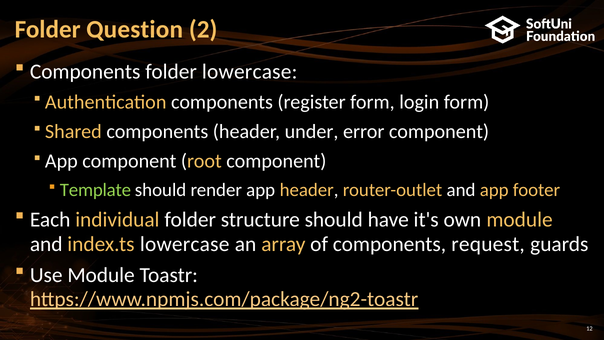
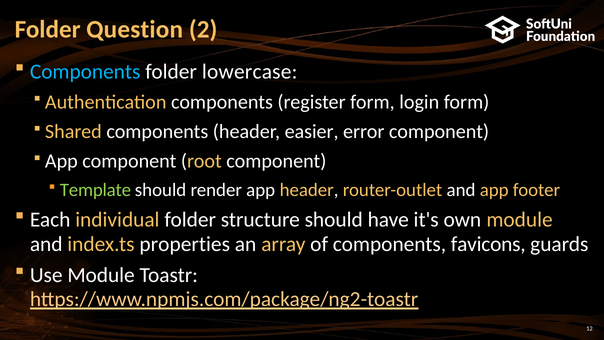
Components at (85, 72) colour: white -> light blue
under: under -> easier
index.ts lowercase: lowercase -> properties
request: request -> favicons
